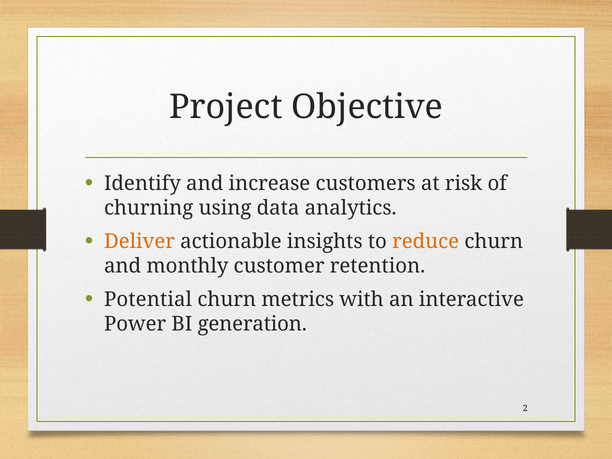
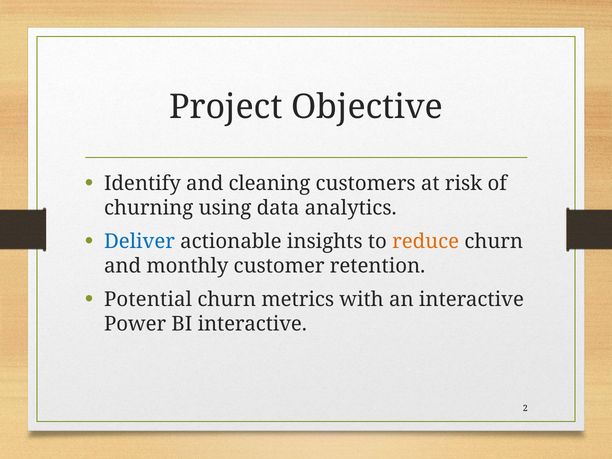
increase: increase -> cleaning
Deliver colour: orange -> blue
BI generation: generation -> interactive
